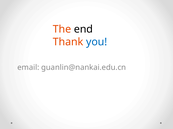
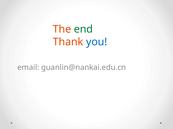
end colour: black -> green
